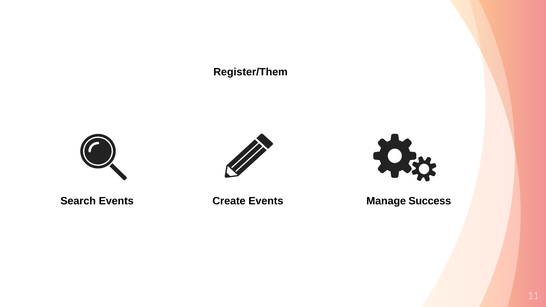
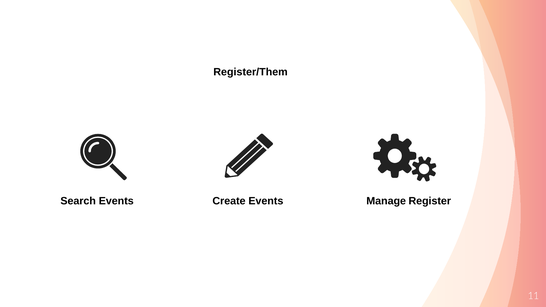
Success: Success -> Register
